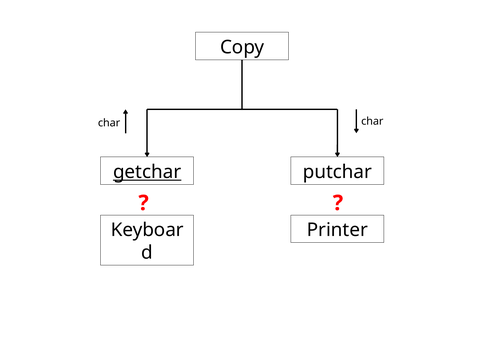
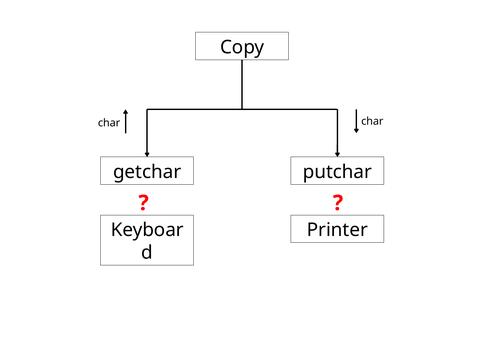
getchar underline: present -> none
